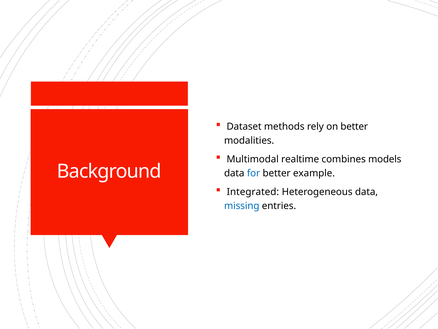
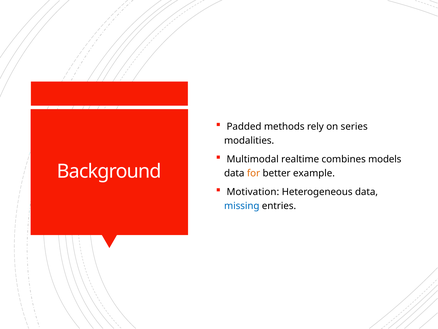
Dataset: Dataset -> Padded
on better: better -> series
for colour: blue -> orange
Integrated: Integrated -> Motivation
